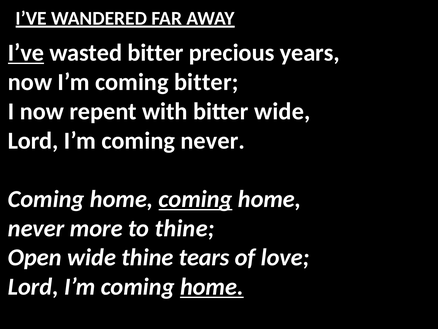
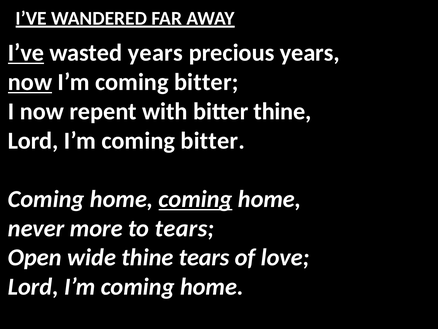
wasted bitter: bitter -> years
now at (30, 82) underline: none -> present
bitter wide: wide -> thine
Lord I’m coming never: never -> bitter
to thine: thine -> tears
home at (212, 286) underline: present -> none
